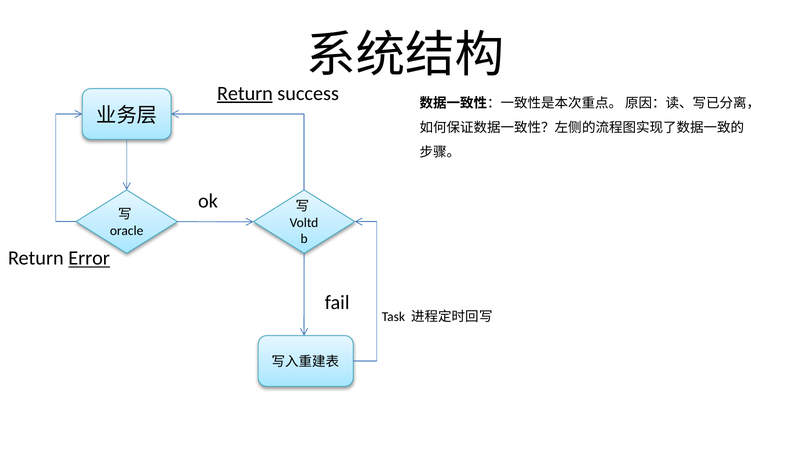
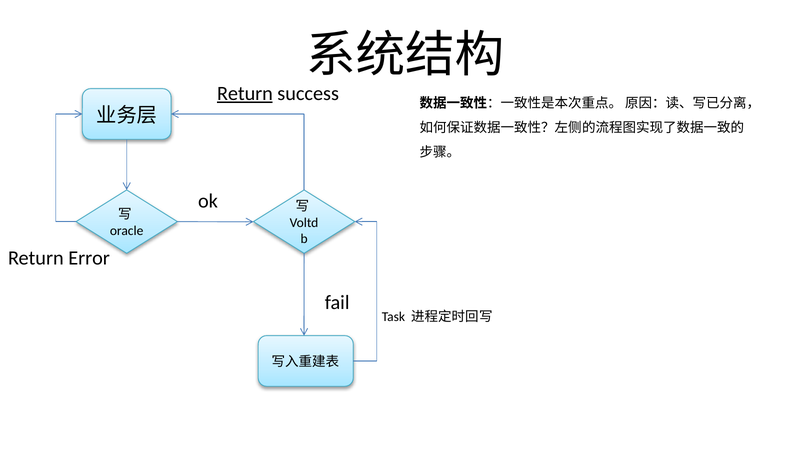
Error underline: present -> none
